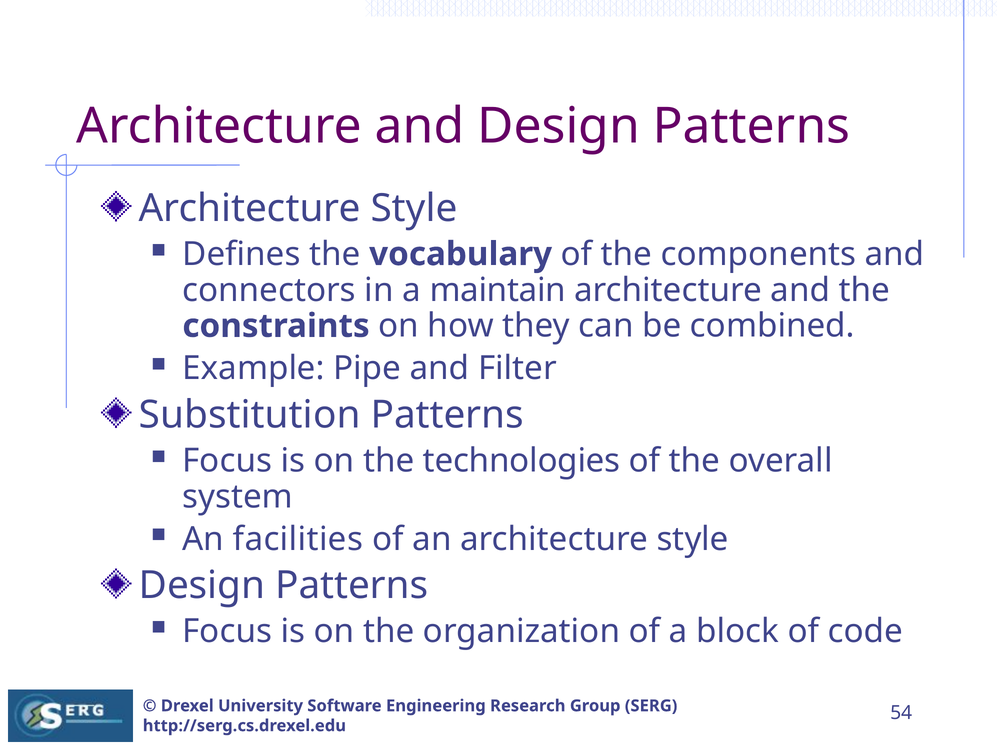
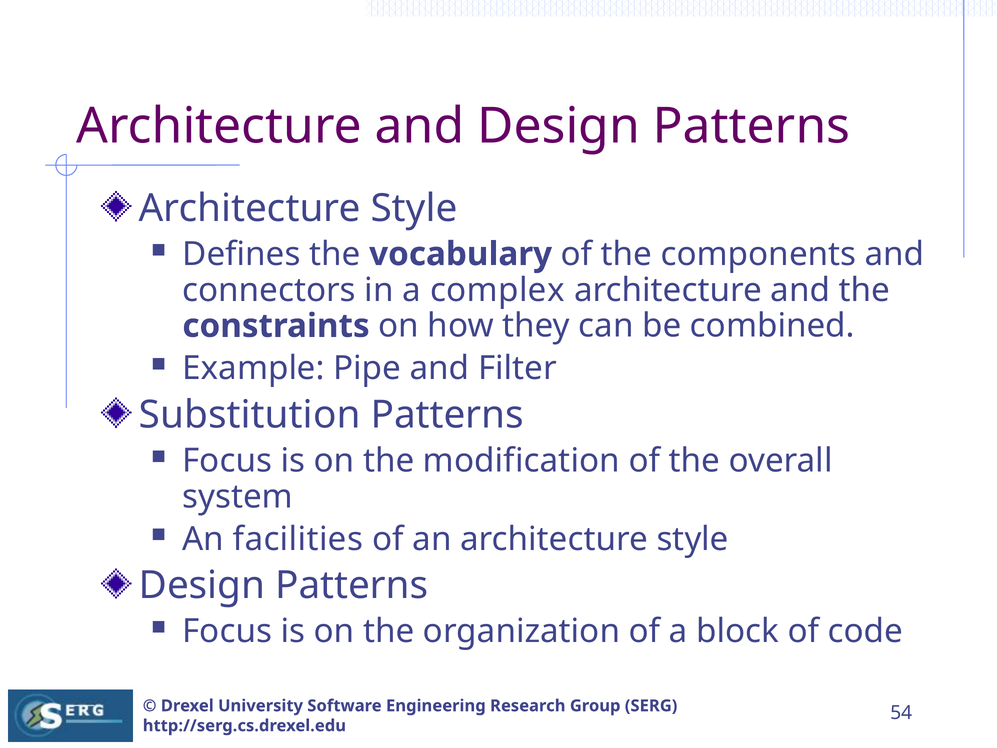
maintain: maintain -> complex
technologies: technologies -> modification
